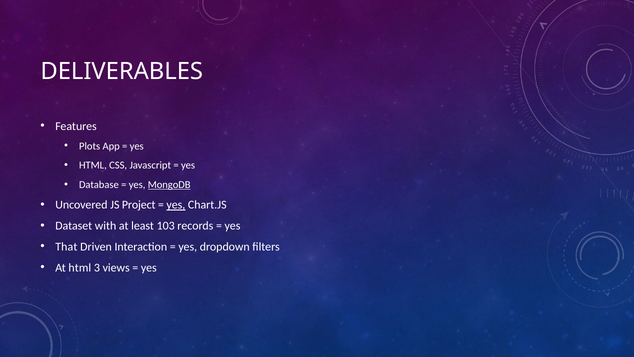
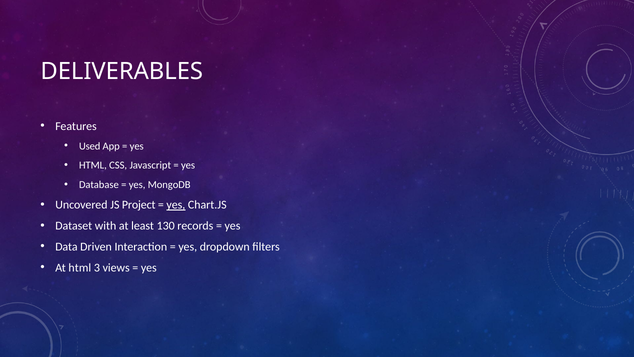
Plots: Plots -> Used
MongoDB underline: present -> none
103: 103 -> 130
That: That -> Data
